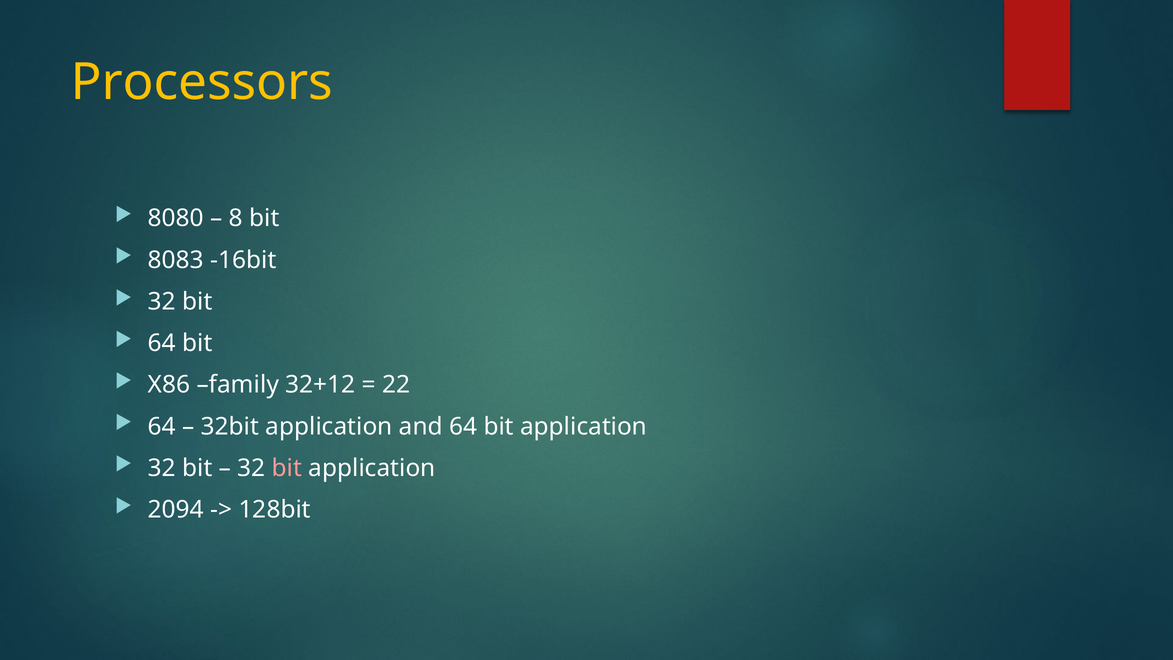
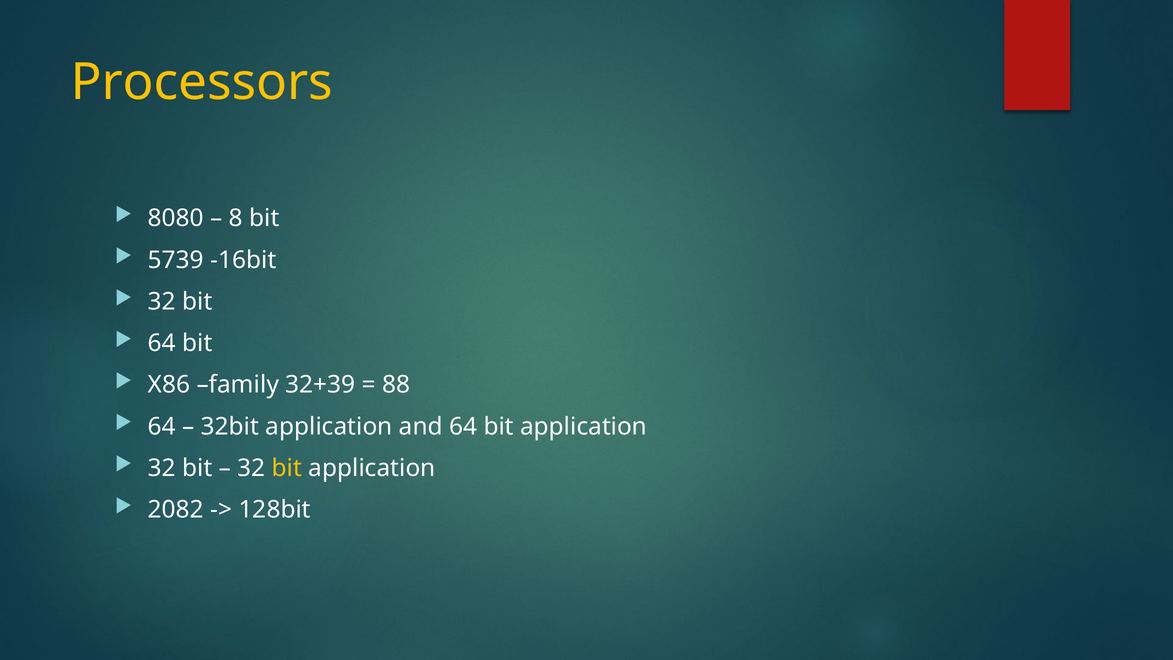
8083: 8083 -> 5739
32+12: 32+12 -> 32+39
22: 22 -> 88
bit at (287, 468) colour: pink -> yellow
2094: 2094 -> 2082
